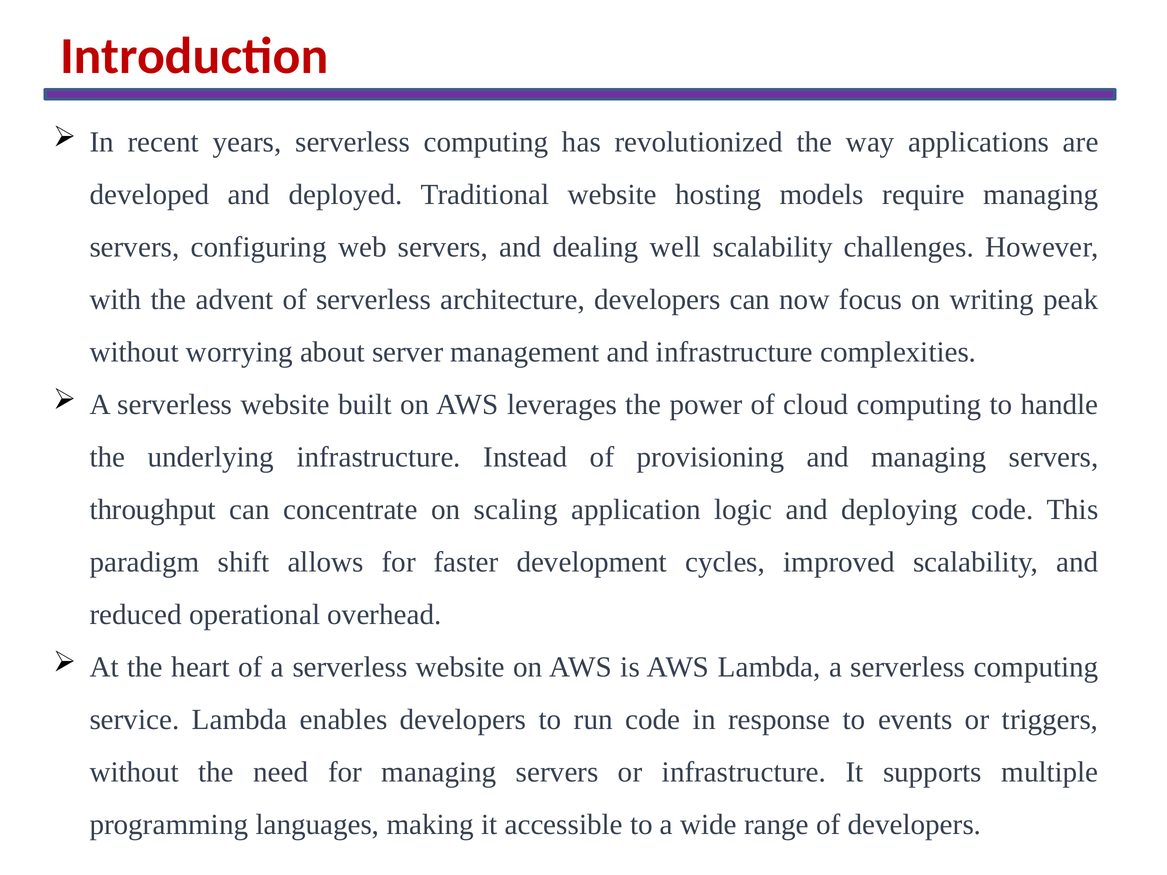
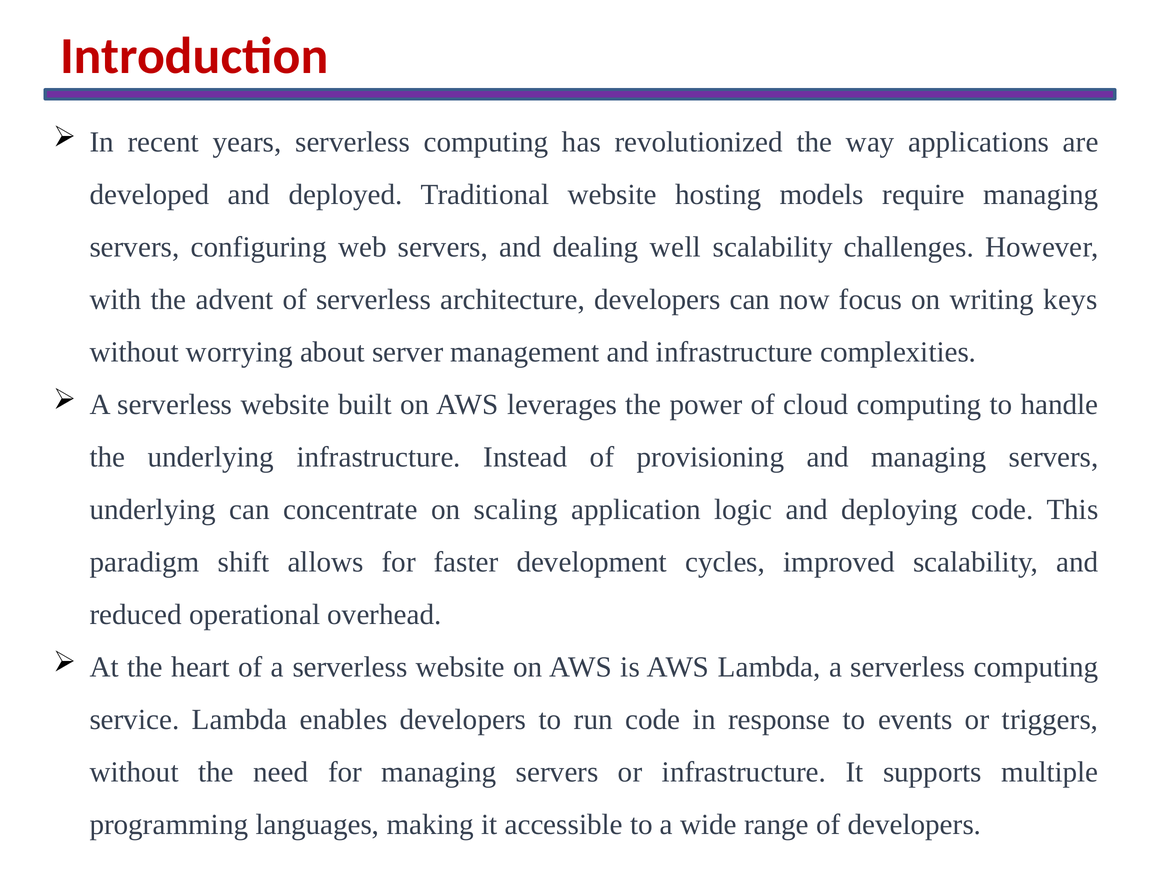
peak: peak -> keys
throughput at (153, 510): throughput -> underlying
